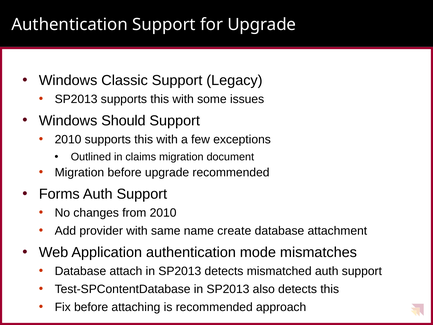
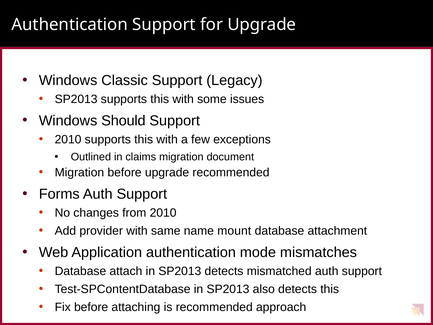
create: create -> mount
